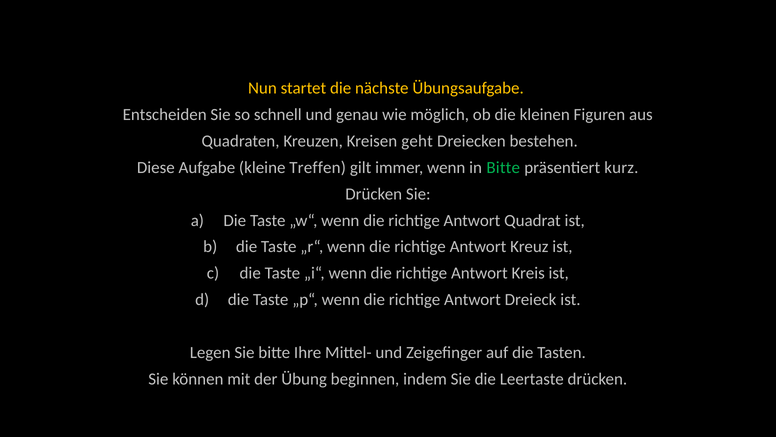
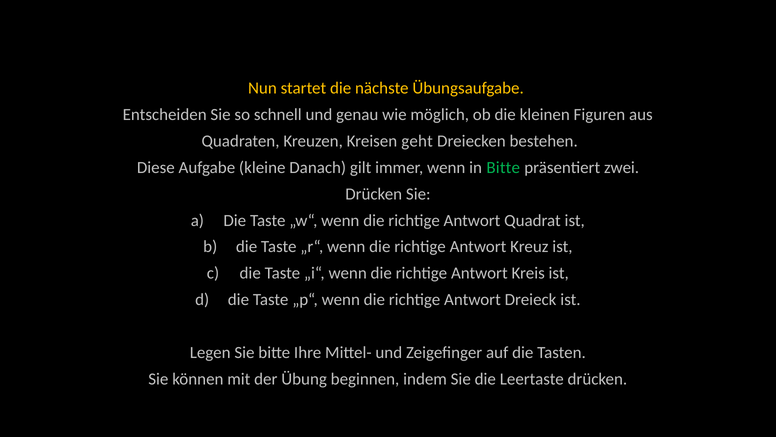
Treffen: Treffen -> Danach
kurz: kurz -> zwei
